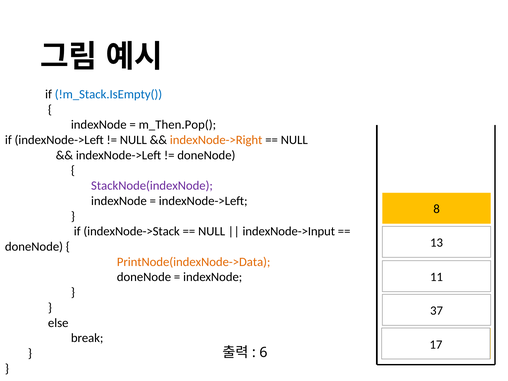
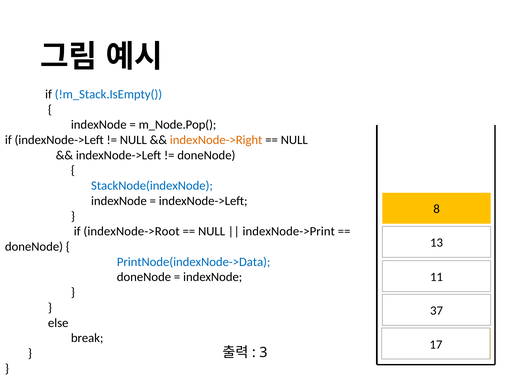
m_Then.Pop(: m_Then.Pop( -> m_Node.Pop(
StackNode(indexNode colour: purple -> blue
indexNode->Stack: indexNode->Stack -> indexNode->Root
indexNode->Input: indexNode->Input -> indexNode->Print
PrintNode(indexNode->Data colour: orange -> blue
6: 6 -> 3
